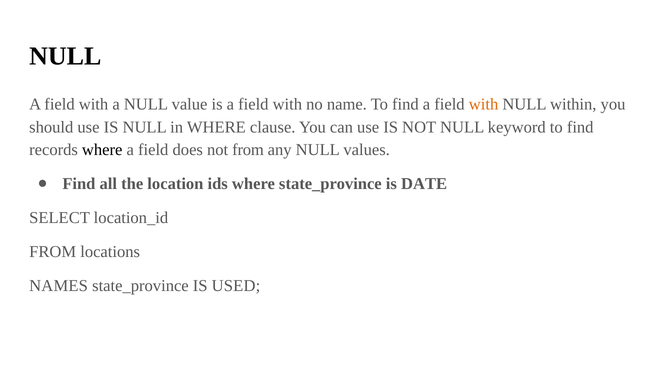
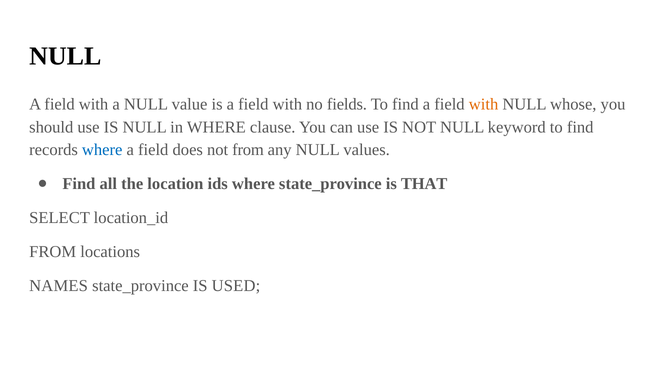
name: name -> fields
within: within -> whose
where at (102, 150) colour: black -> blue
DATE: DATE -> THAT
